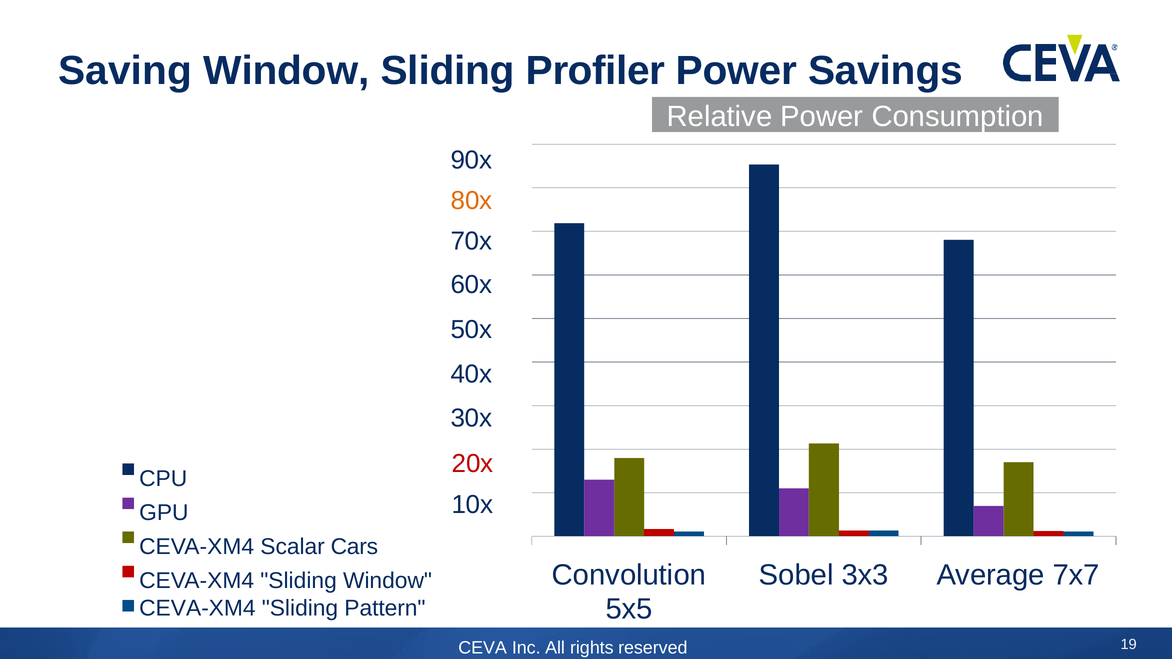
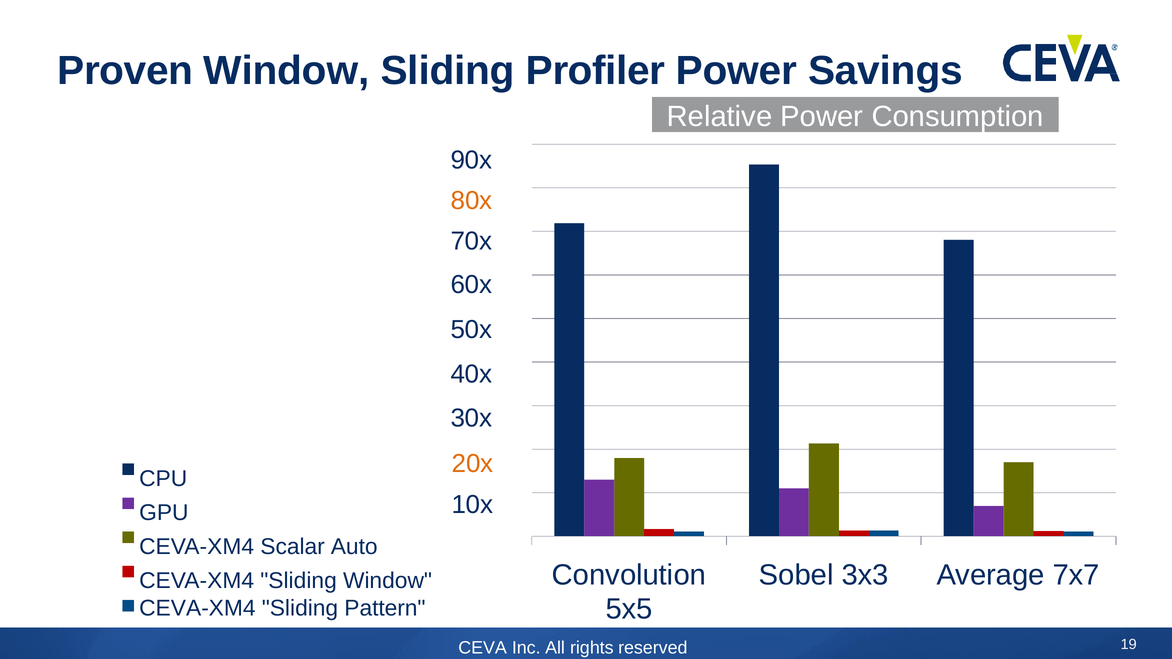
Saving: Saving -> Proven
20x colour: red -> orange
Cars: Cars -> Auto
